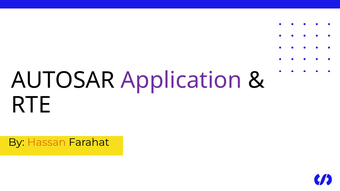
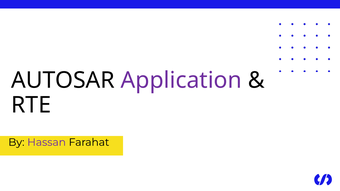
Hassan colour: orange -> purple
